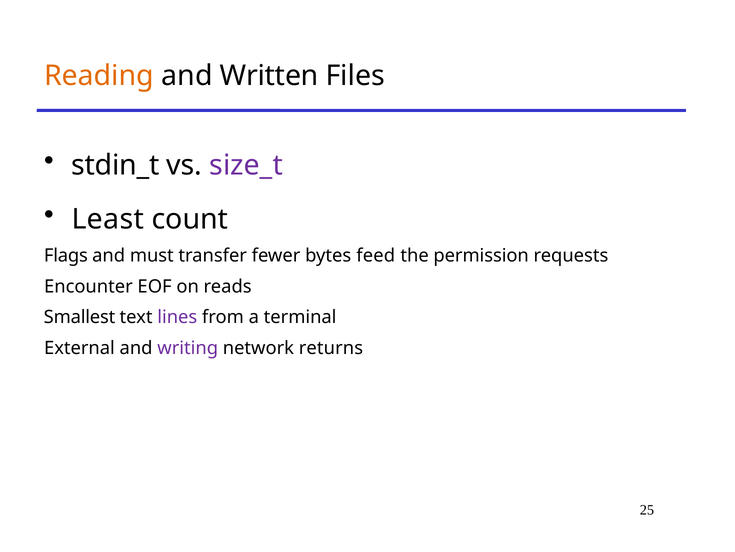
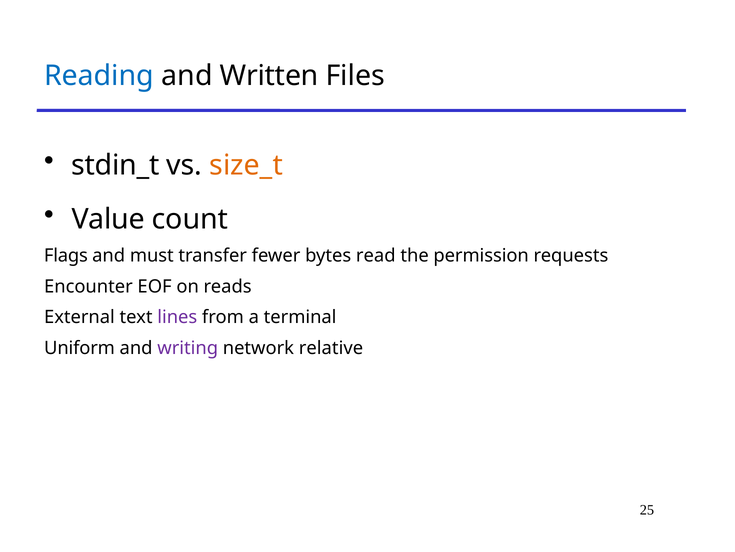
Reading colour: orange -> blue
size_t colour: purple -> orange
Least: Least -> Value
feed: feed -> read
Smallest: Smallest -> External
External: External -> Uniform
returns: returns -> relative
